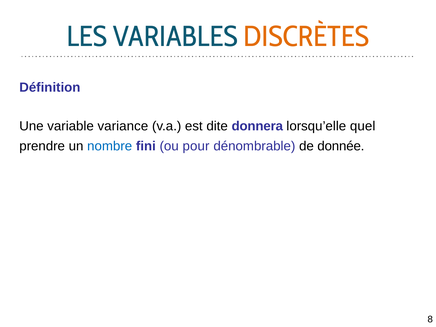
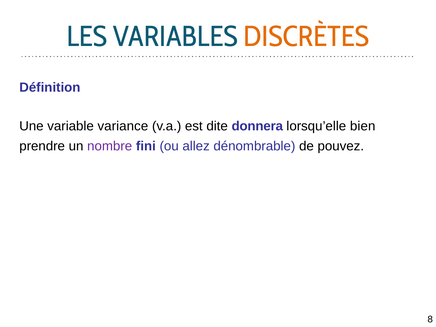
quel: quel -> bien
nombre colour: blue -> purple
pour: pour -> allez
donnée: donnée -> pouvez
